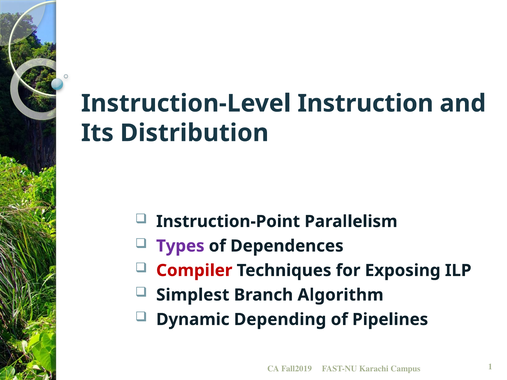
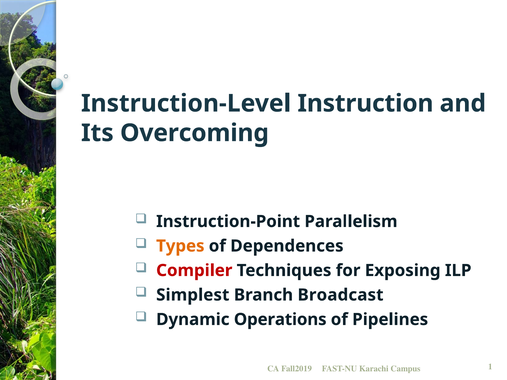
Distribution: Distribution -> Overcoming
Types colour: purple -> orange
Algorithm: Algorithm -> Broadcast
Depending: Depending -> Operations
